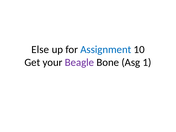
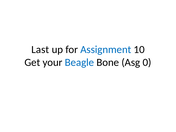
Else: Else -> Last
Beagle colour: purple -> blue
1: 1 -> 0
